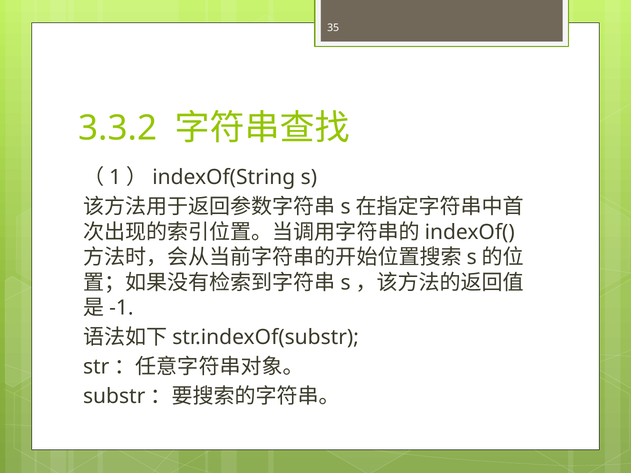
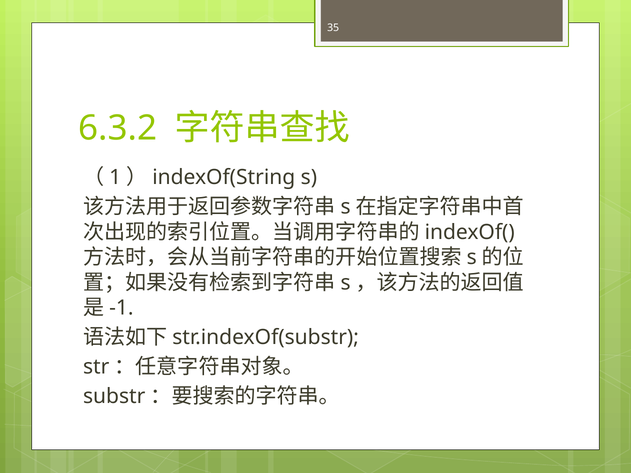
3.3.2: 3.3.2 -> 6.3.2
